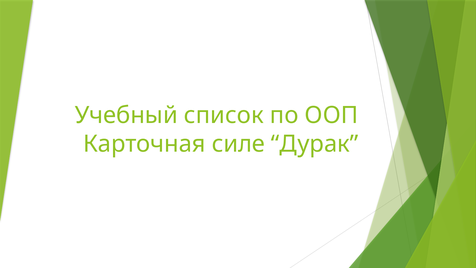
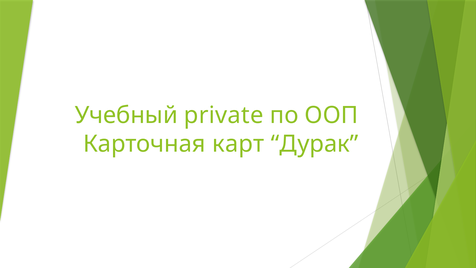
список: список -> private
силе: силе -> карт
